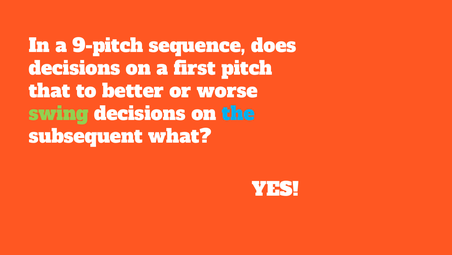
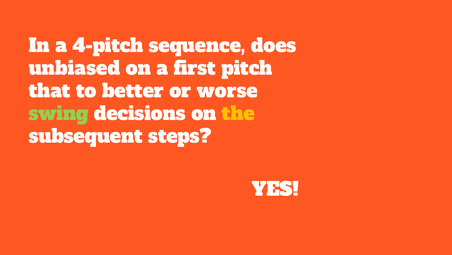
9-pitch: 9-pitch -> 4-pitch
decisions at (75, 68): decisions -> unbiased
the colour: light blue -> yellow
what: what -> steps
